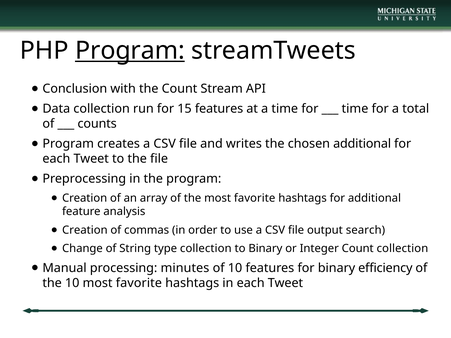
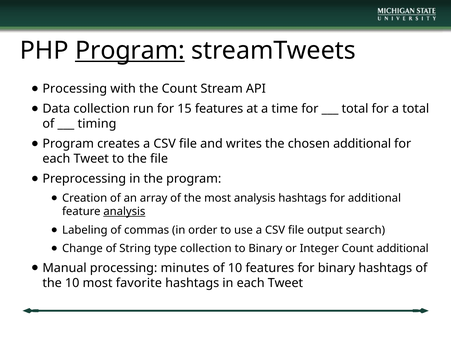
Conclusion at (75, 89): Conclusion -> Processing
time at (355, 109): time -> total
counts: counts -> timing
the most favorite: favorite -> analysis
analysis at (124, 212) underline: none -> present
Creation at (85, 230): Creation -> Labeling
Count collection: collection -> additional
binary efficiency: efficiency -> hashtags
